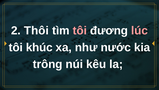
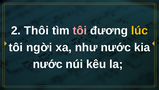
lúc colour: pink -> yellow
khúc: khúc -> ngời
trông at (48, 64): trông -> nước
